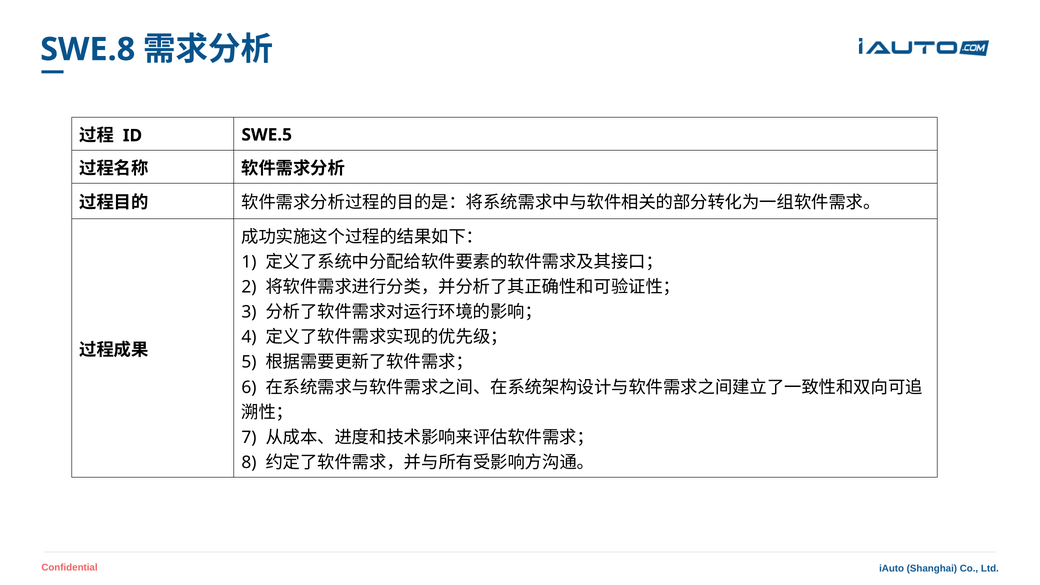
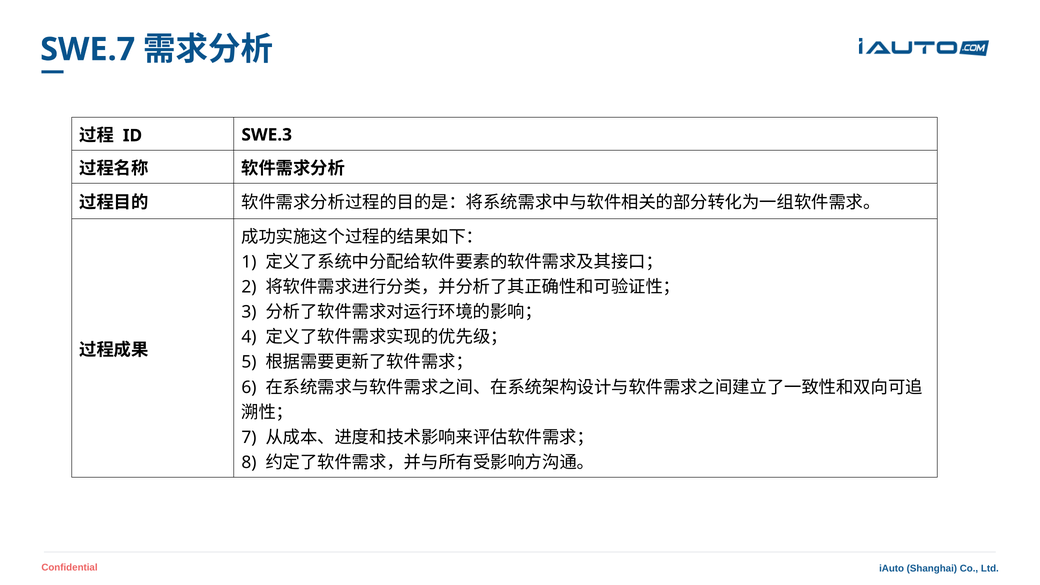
SWE.8: SWE.8 -> SWE.7
SWE.5: SWE.5 -> SWE.3
